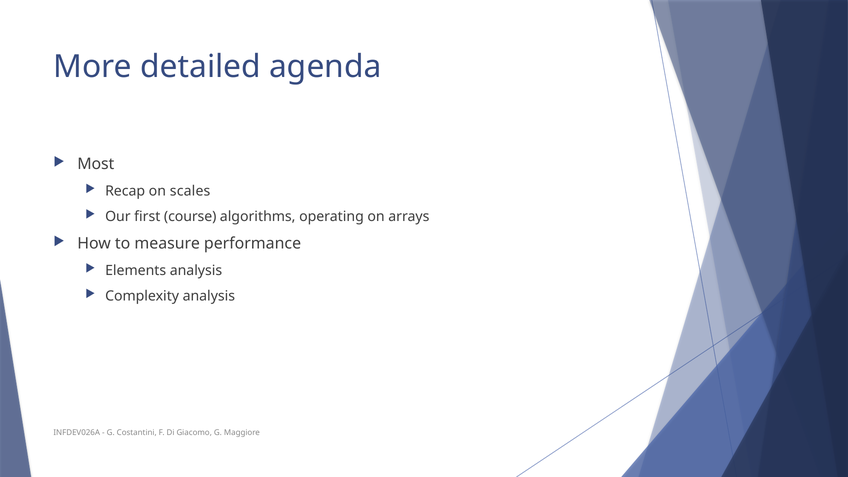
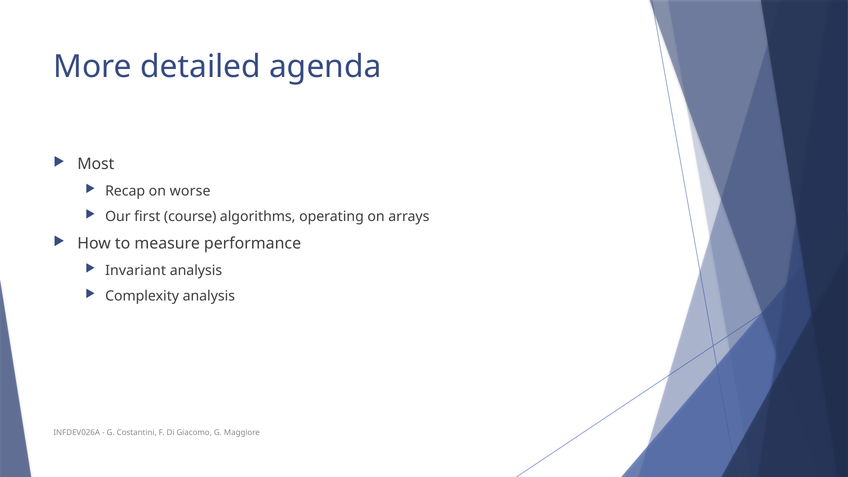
scales: scales -> worse
Elements: Elements -> Invariant
